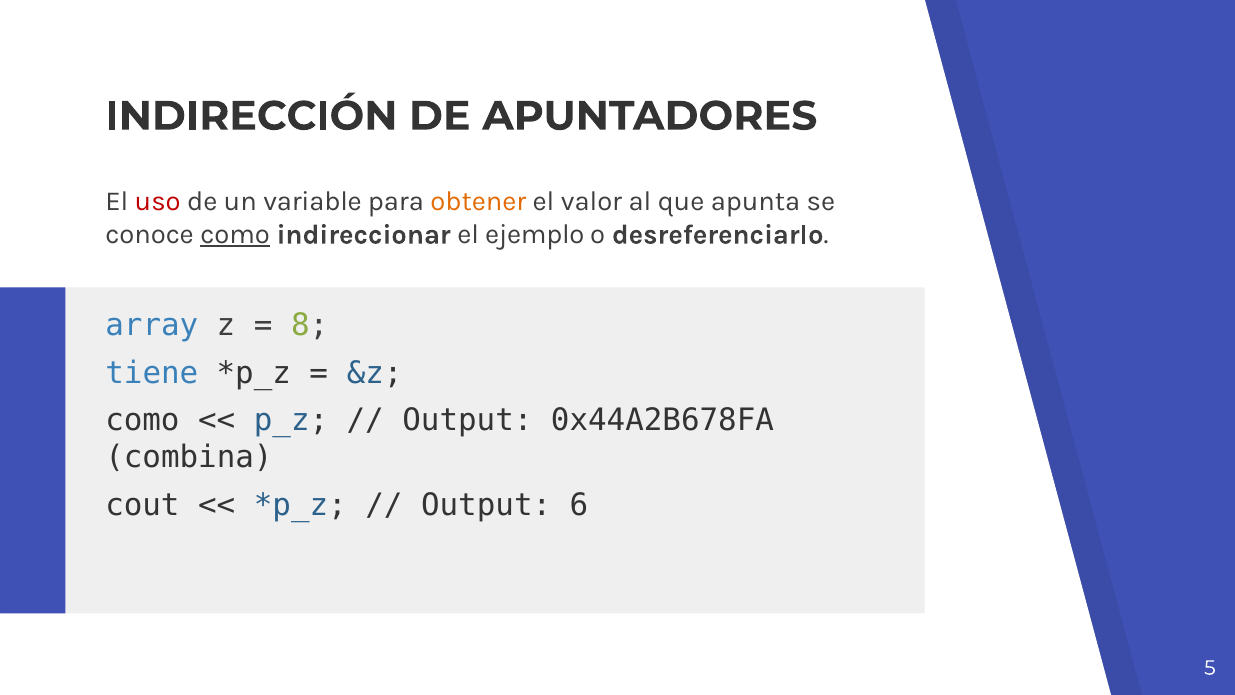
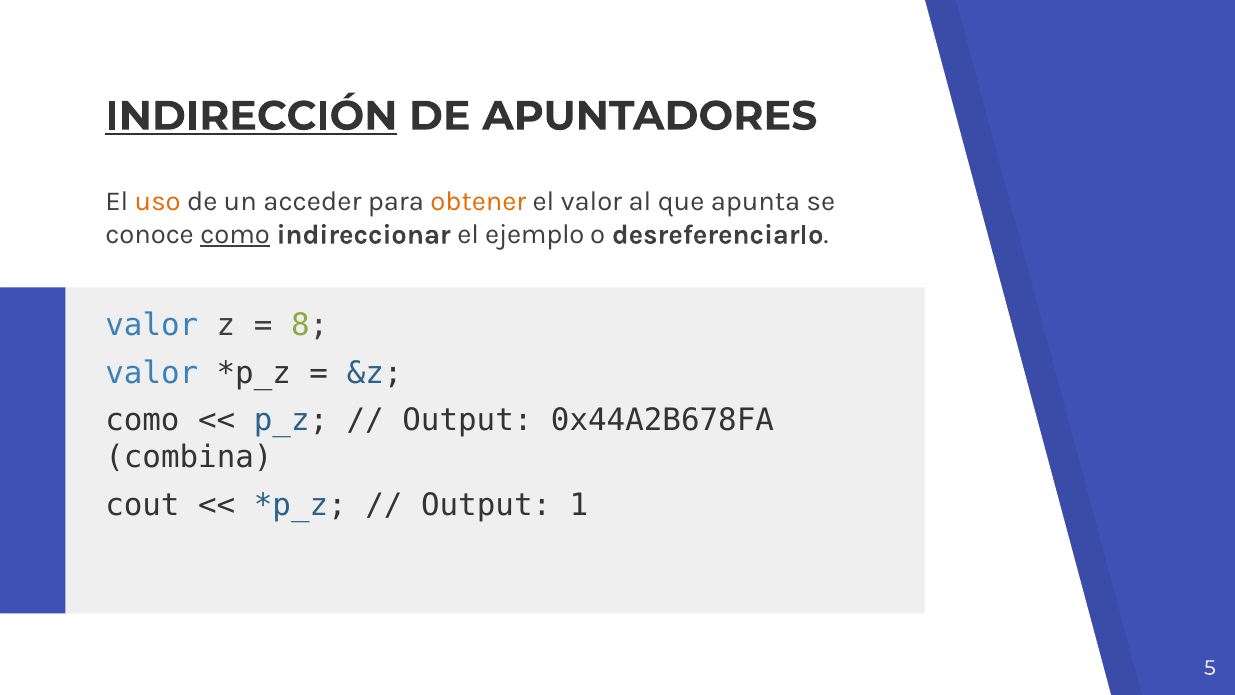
INDIRECCIÓN underline: none -> present
uso colour: red -> orange
variable: variable -> acceder
array at (152, 326): array -> valor
tiene at (152, 373): tiene -> valor
6: 6 -> 1
